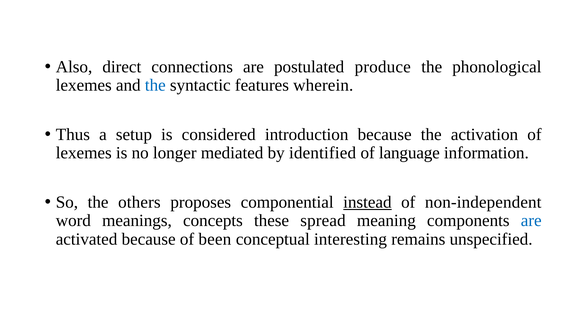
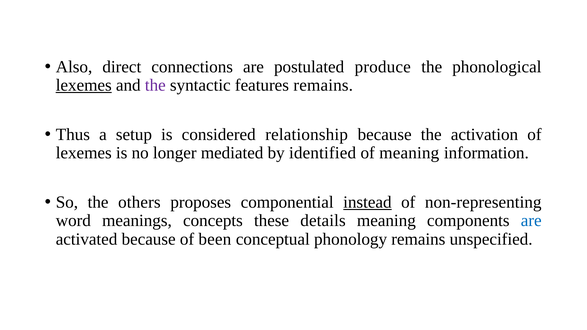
lexemes at (84, 85) underline: none -> present
the at (155, 85) colour: blue -> purple
features wherein: wherein -> remains
introduction: introduction -> relationship
of language: language -> meaning
non-independent: non-independent -> non-representing
spread: spread -> details
interesting: interesting -> phonology
